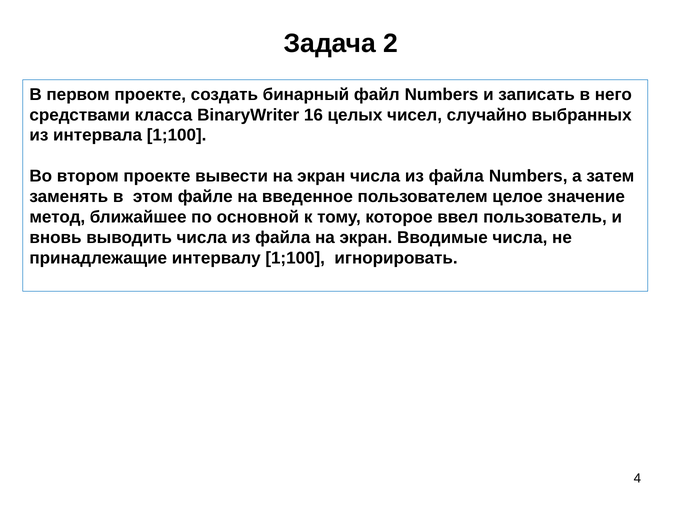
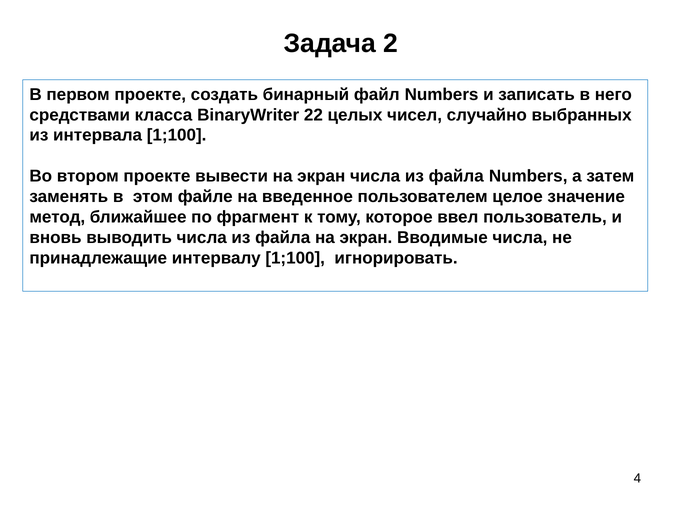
16: 16 -> 22
основной: основной -> фрагмент
